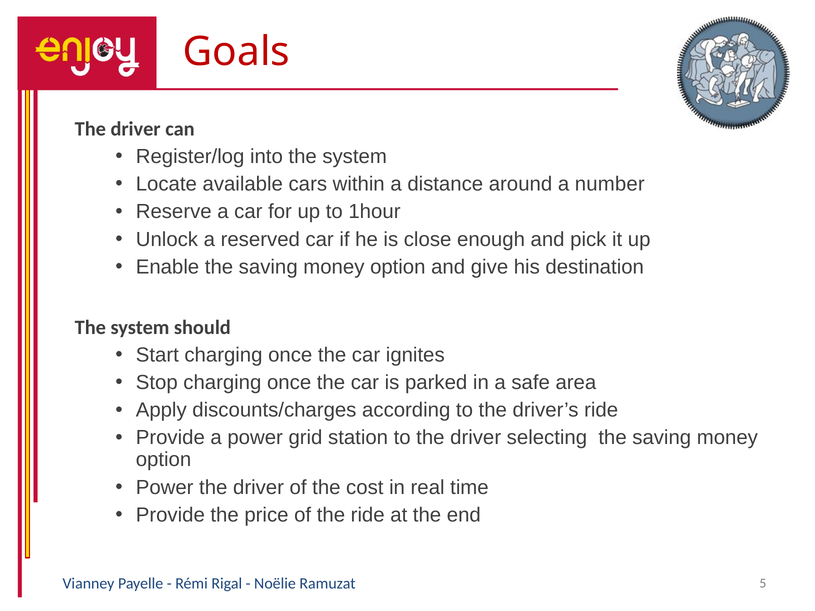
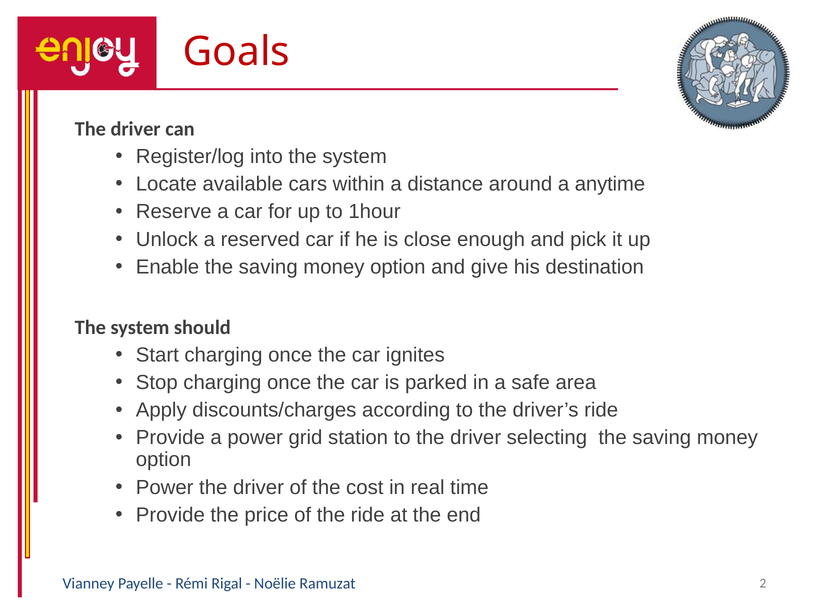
number: number -> anytime
5: 5 -> 2
